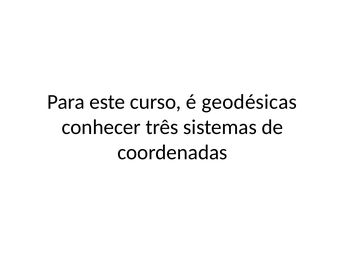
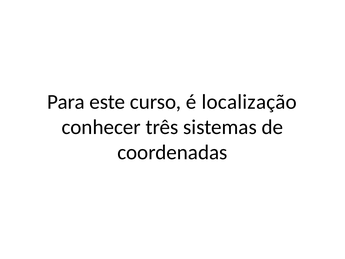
geodésicas: geodésicas -> localização
